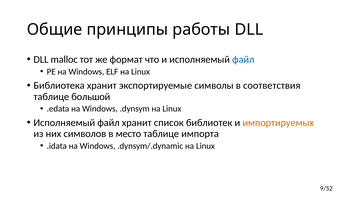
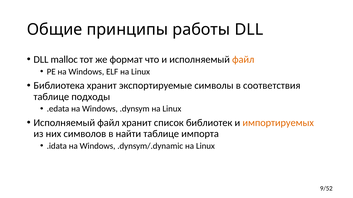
файл at (243, 60) colour: blue -> orange
большой: большой -> подходы
место: место -> найти
